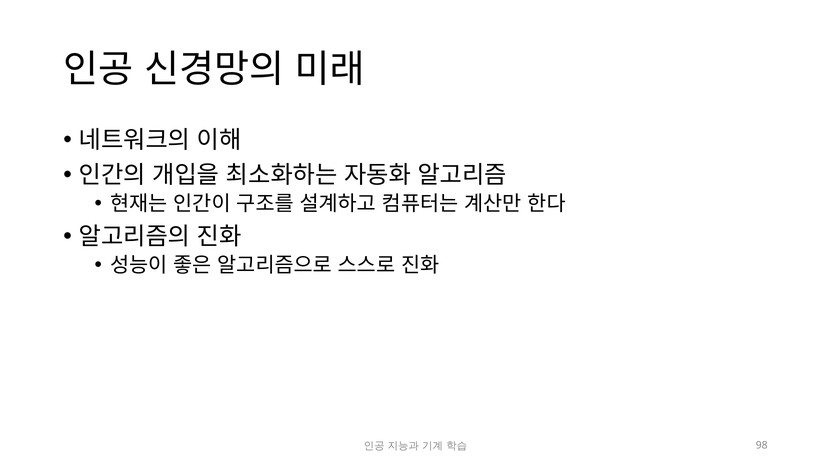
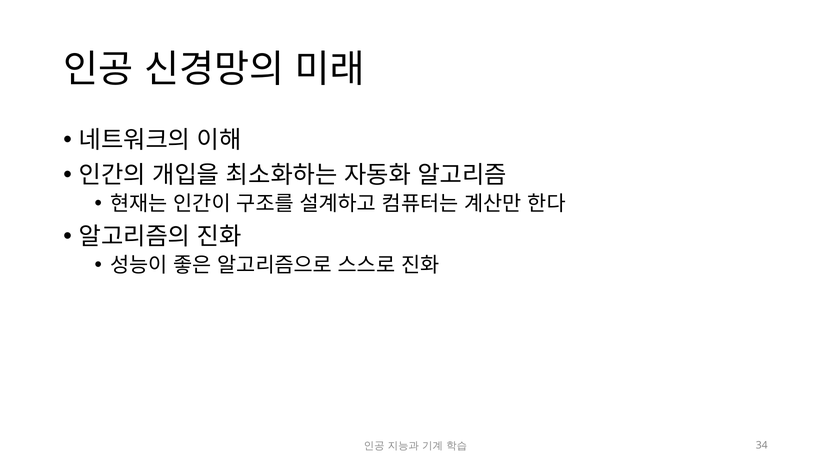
98: 98 -> 34
